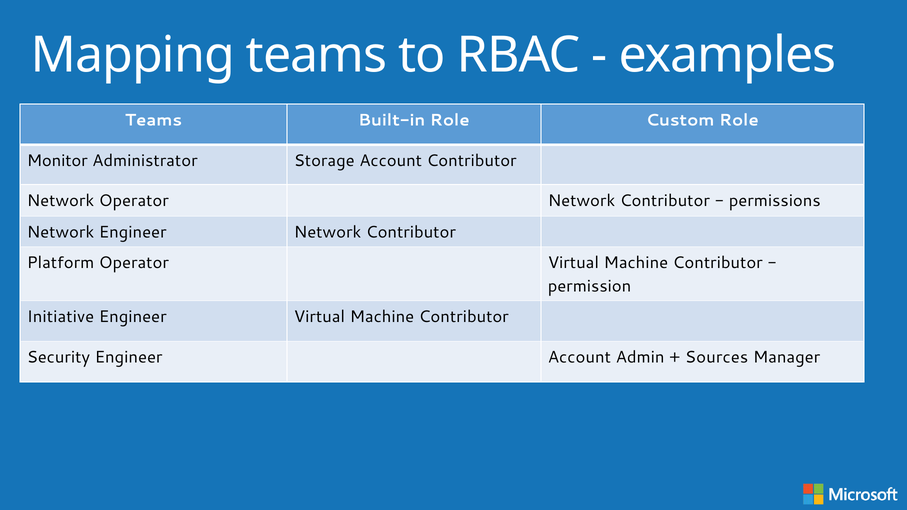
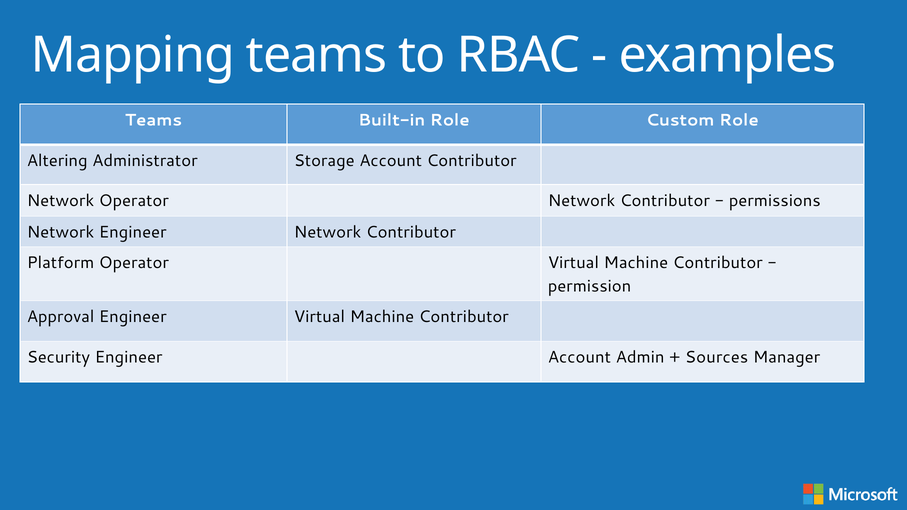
Monitor: Monitor -> Altering
Initiative: Initiative -> Approval
